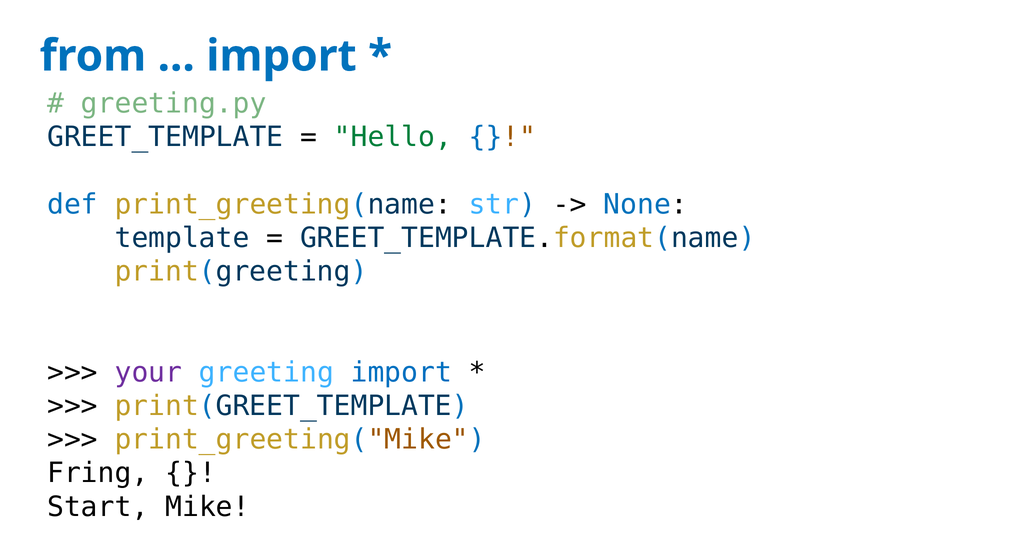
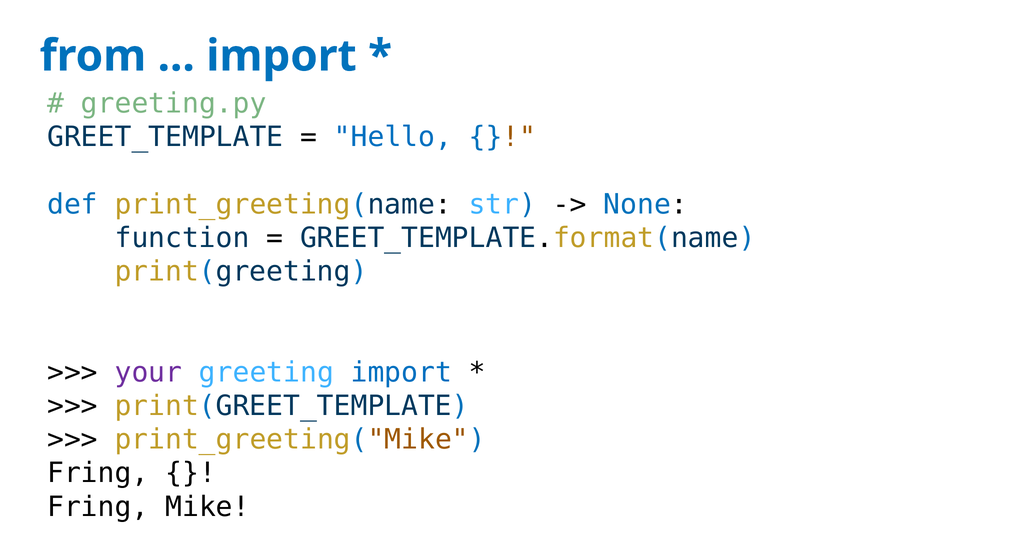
Hello colour: green -> blue
template: template -> function
Start at (98, 507): Start -> Fring
